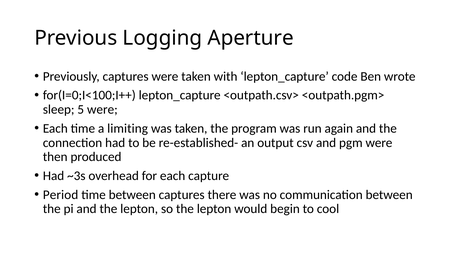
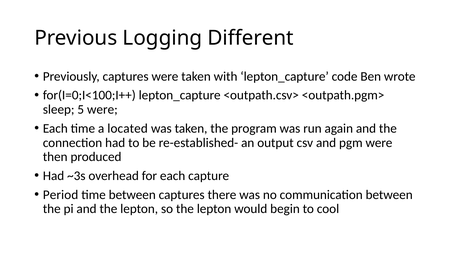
Aperture: Aperture -> Different
limiting: limiting -> located
